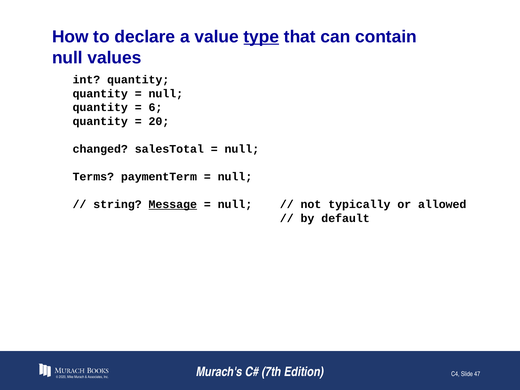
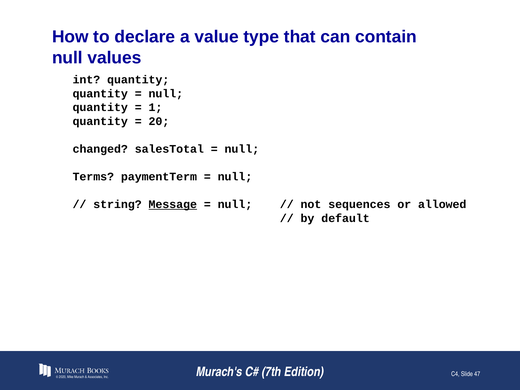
type underline: present -> none
6: 6 -> 1
typically: typically -> sequences
